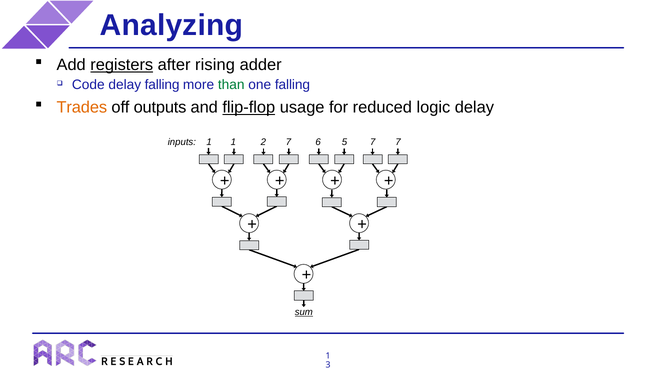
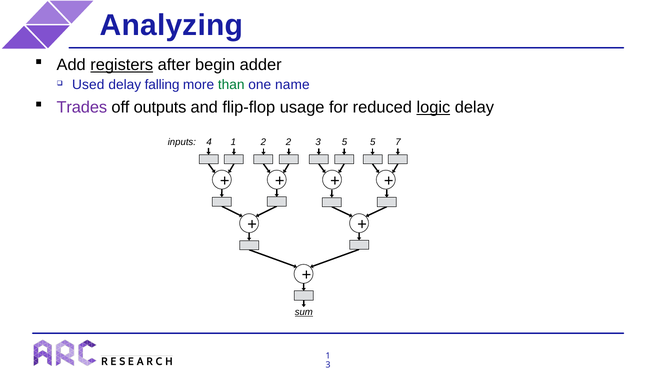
rising: rising -> begin
Code: Code -> Used
one falling: falling -> name
Trades colour: orange -> purple
flip-flop underline: present -> none
logic underline: none -> present
inputs 1: 1 -> 4
2 7: 7 -> 2
5 7: 7 -> 5
6 at (318, 142): 6 -> 3
